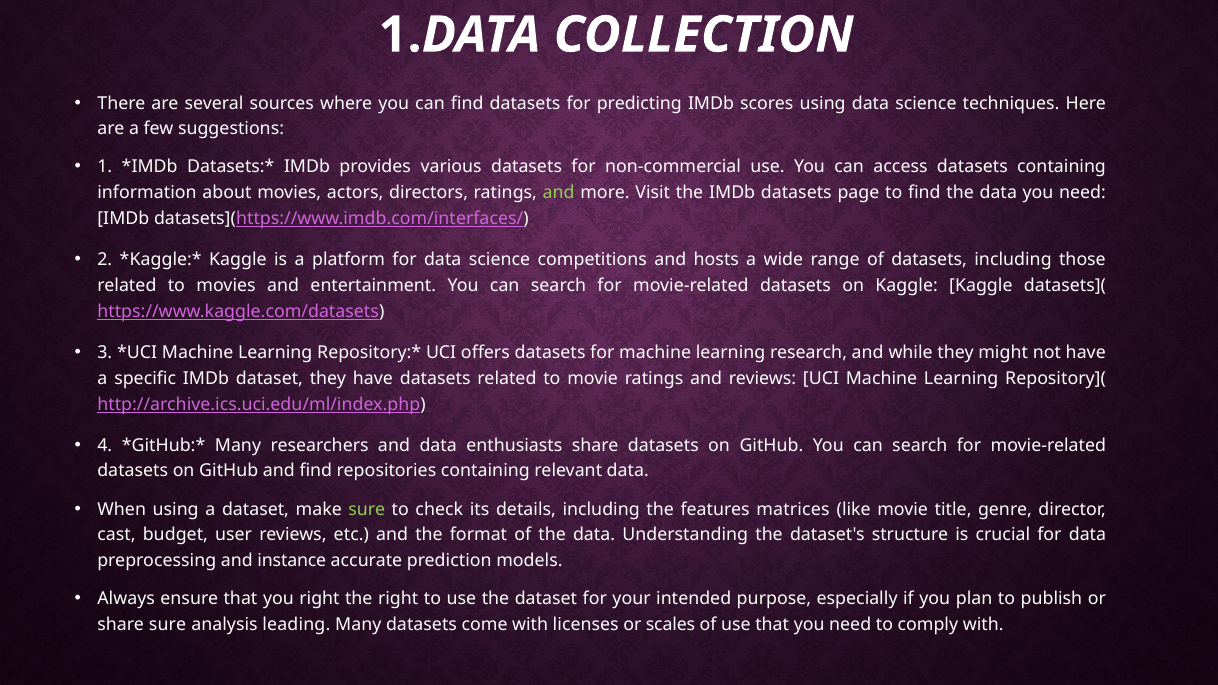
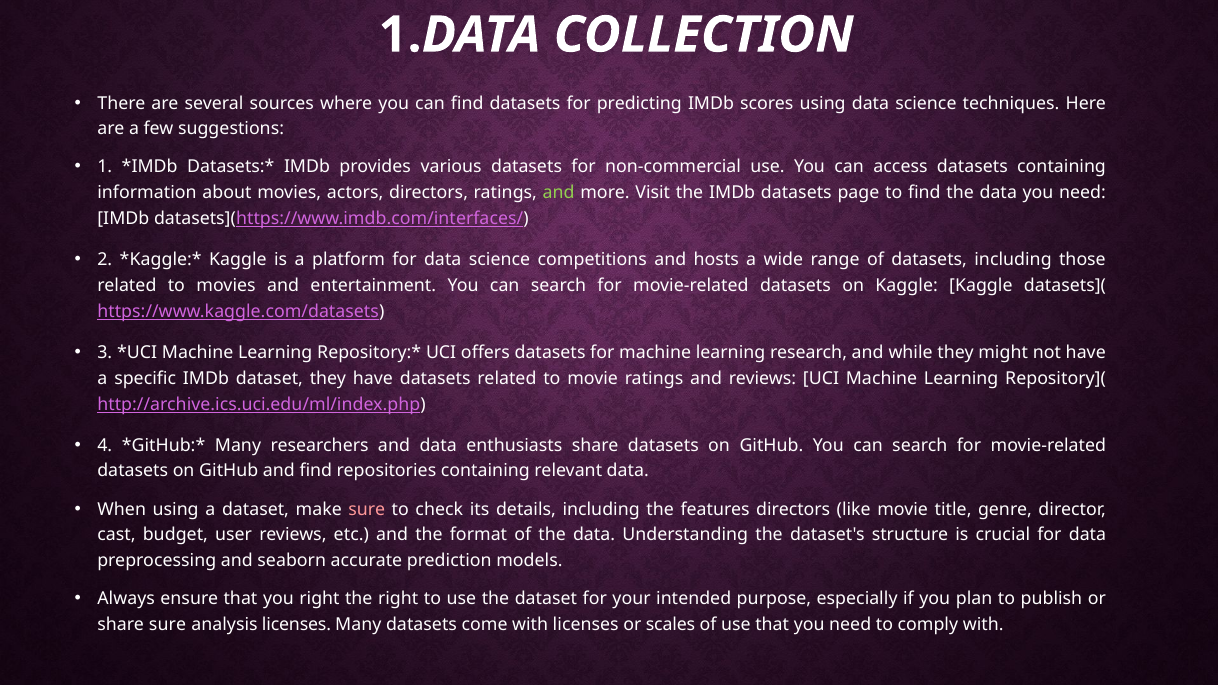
sure at (367, 509) colour: light green -> pink
features matrices: matrices -> directors
instance: instance -> seaborn
analysis leading: leading -> licenses
